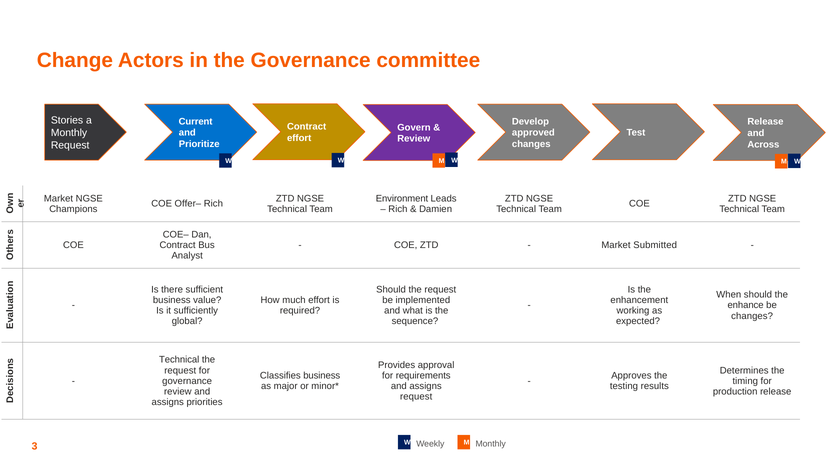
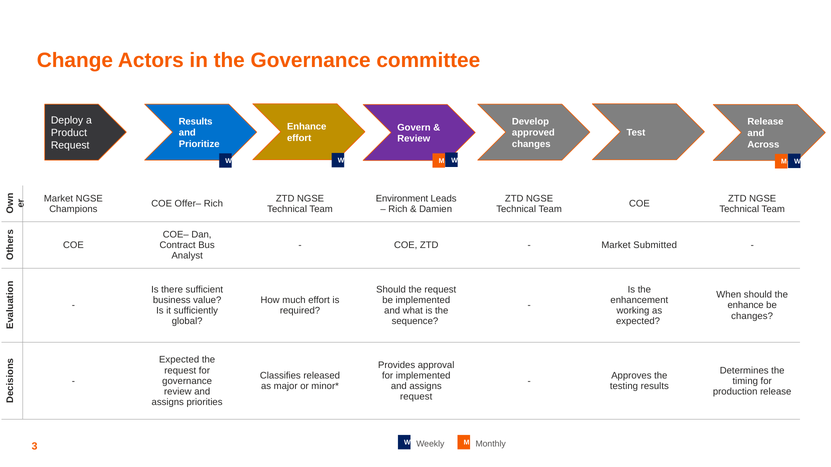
Stories: Stories -> Deploy
Current at (196, 121): Current -> Results
Contract at (307, 127): Contract -> Enhance
Monthly at (69, 133): Monthly -> Product
Technical at (179, 360): Technical -> Expected
Classifies business: business -> released
for requirements: requirements -> implemented
